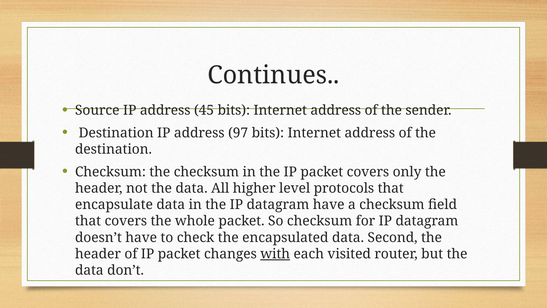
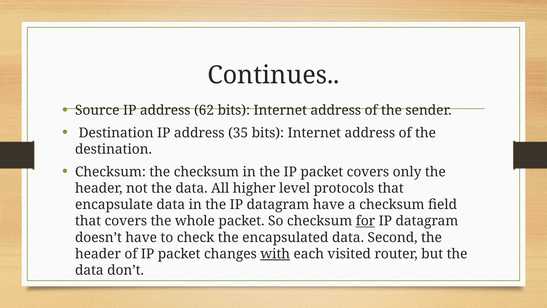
45: 45 -> 62
97: 97 -> 35
for underline: none -> present
